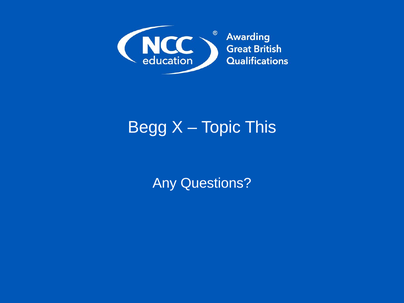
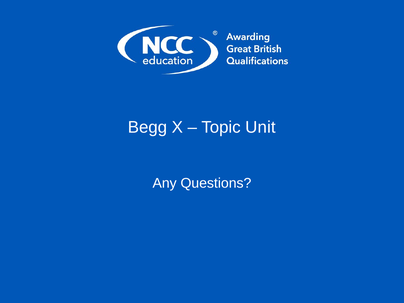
This: This -> Unit
